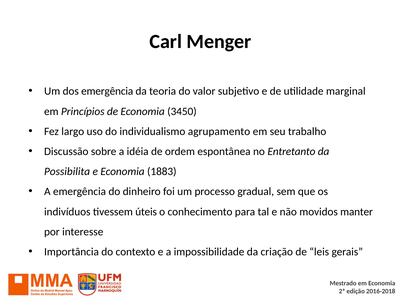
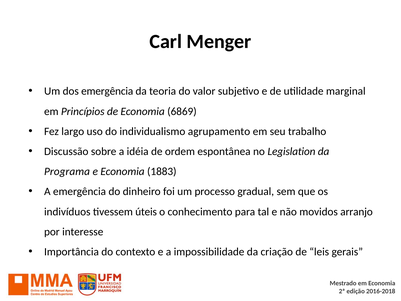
3450: 3450 -> 6869
Entretanto: Entretanto -> Legislation
Possibilita: Possibilita -> Programa
manter: manter -> arranjo
